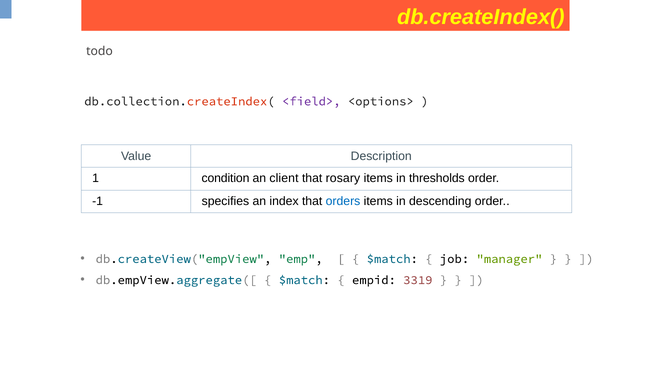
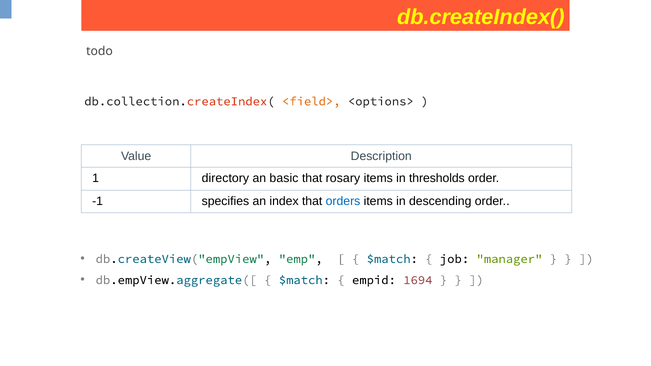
<field> colour: purple -> orange
condition: condition -> directory
client: client -> basic
3319: 3319 -> 1694
